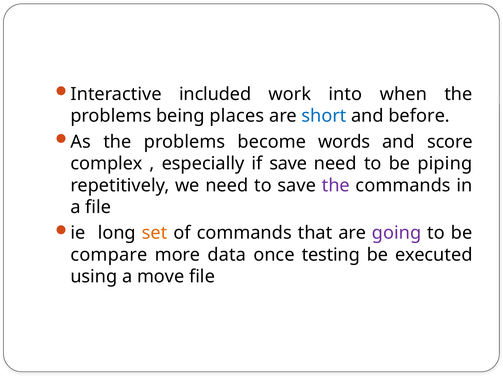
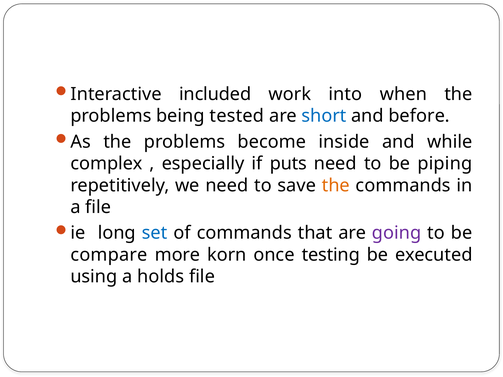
places: places -> tested
words: words -> inside
score: score -> while
if save: save -> puts
the at (336, 185) colour: purple -> orange
set colour: orange -> blue
data: data -> korn
move: move -> holds
